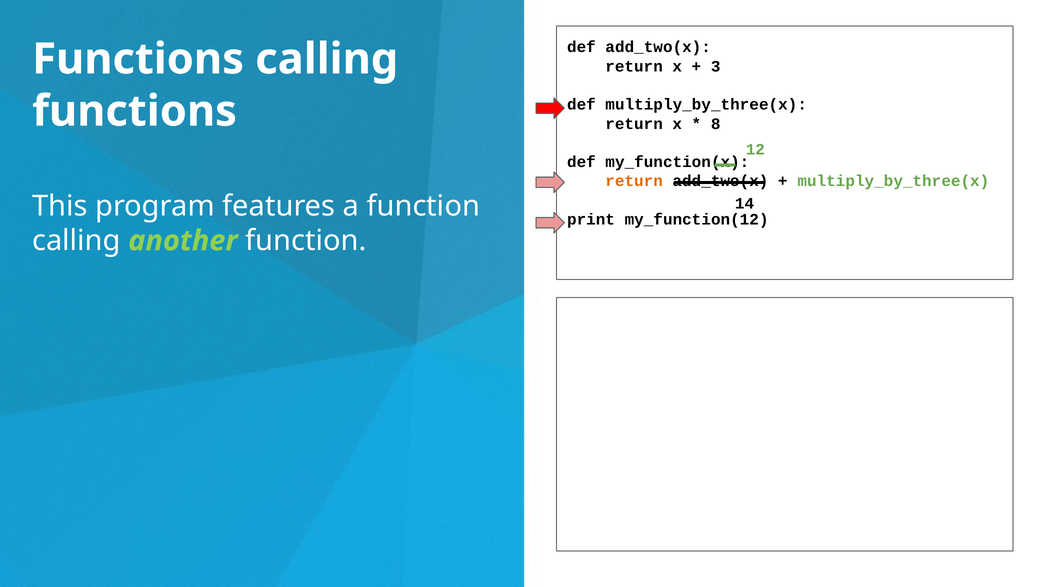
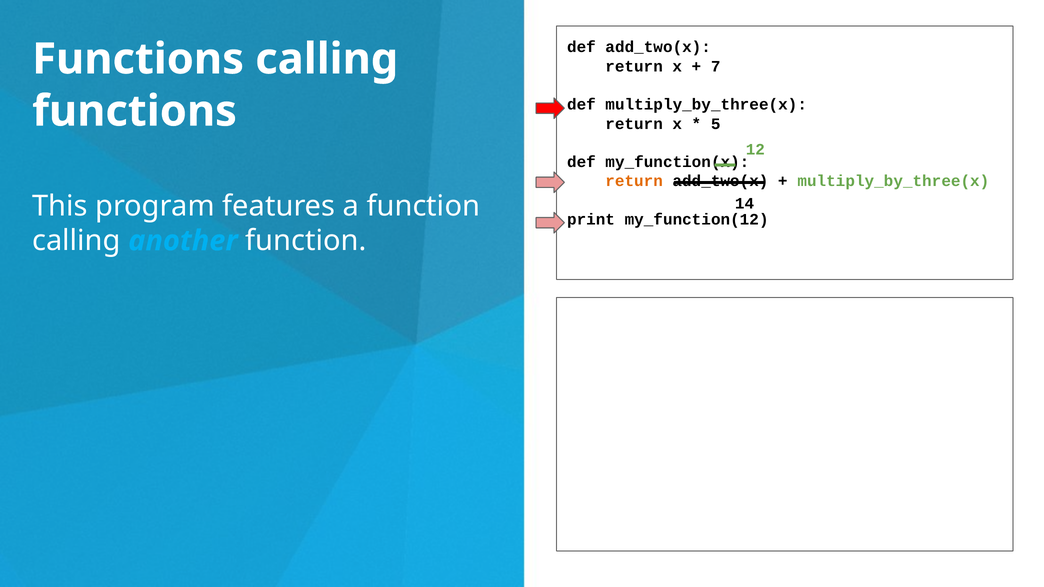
3: 3 -> 7
8: 8 -> 5
another colour: light green -> light blue
